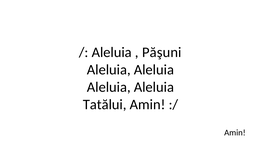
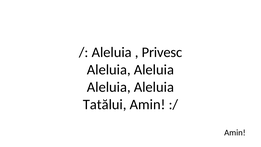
Păşuni: Păşuni -> Privesc
